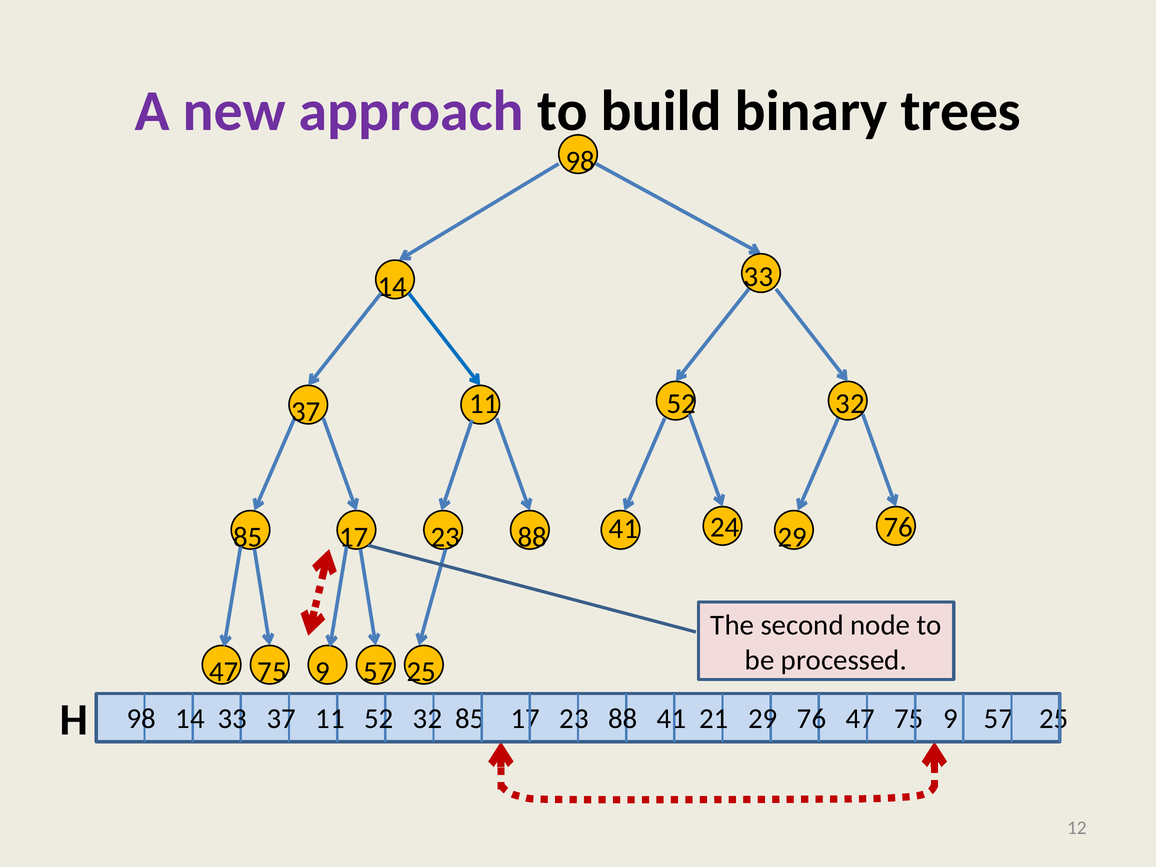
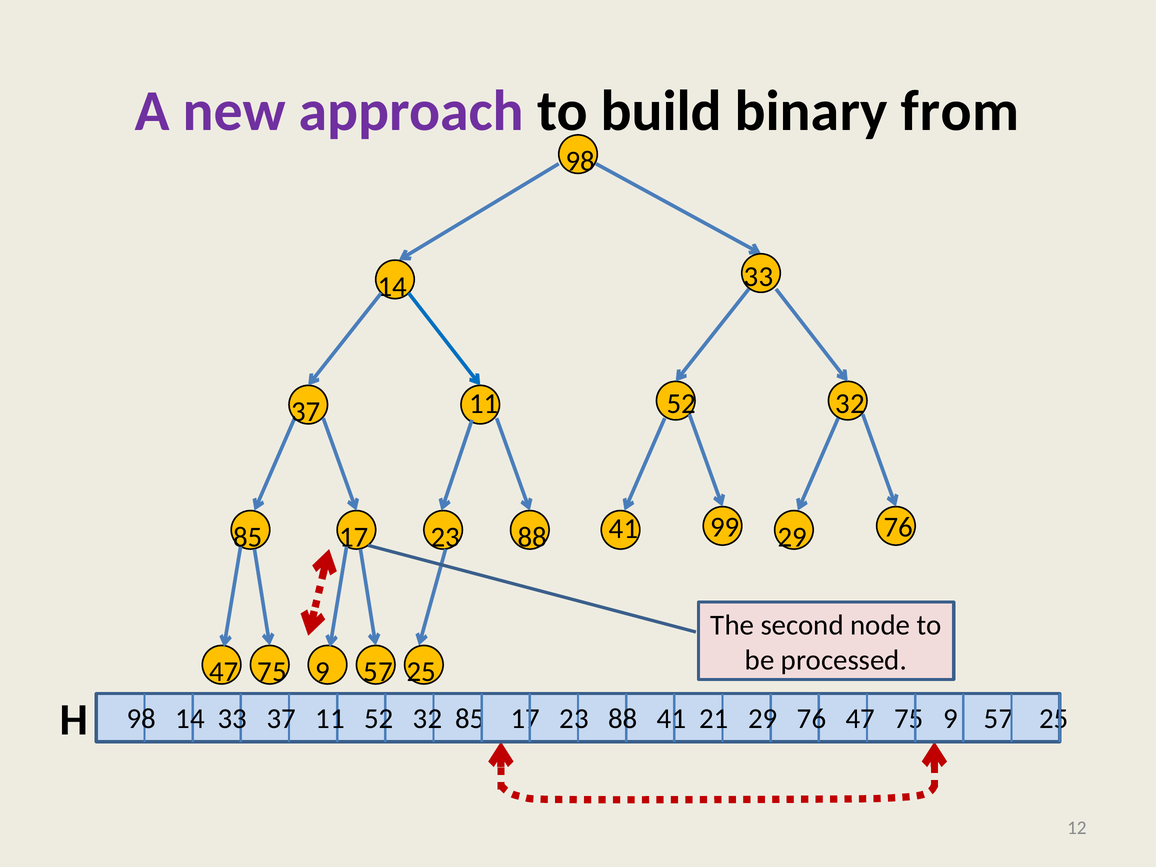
trees: trees -> from
24: 24 -> 99
